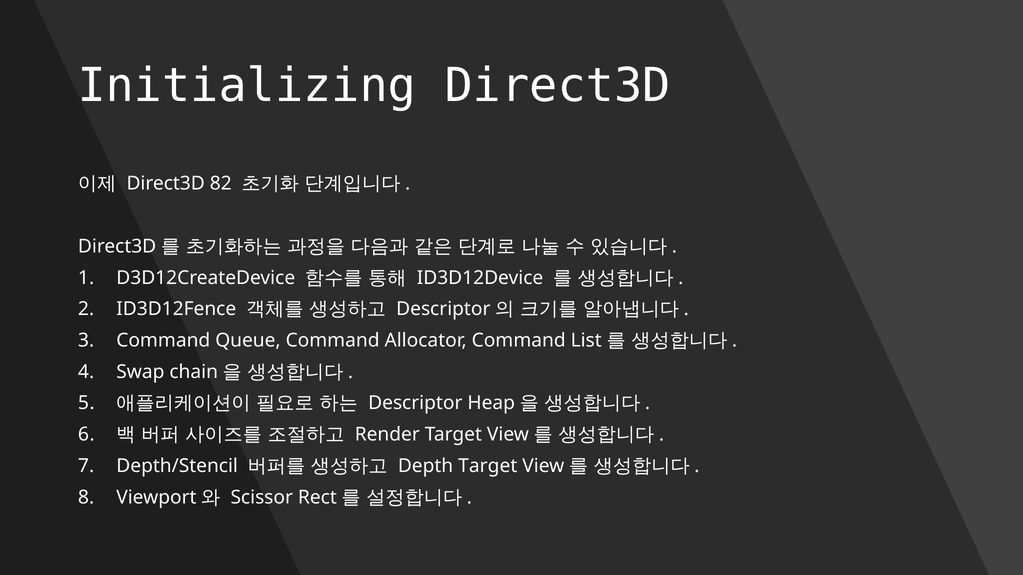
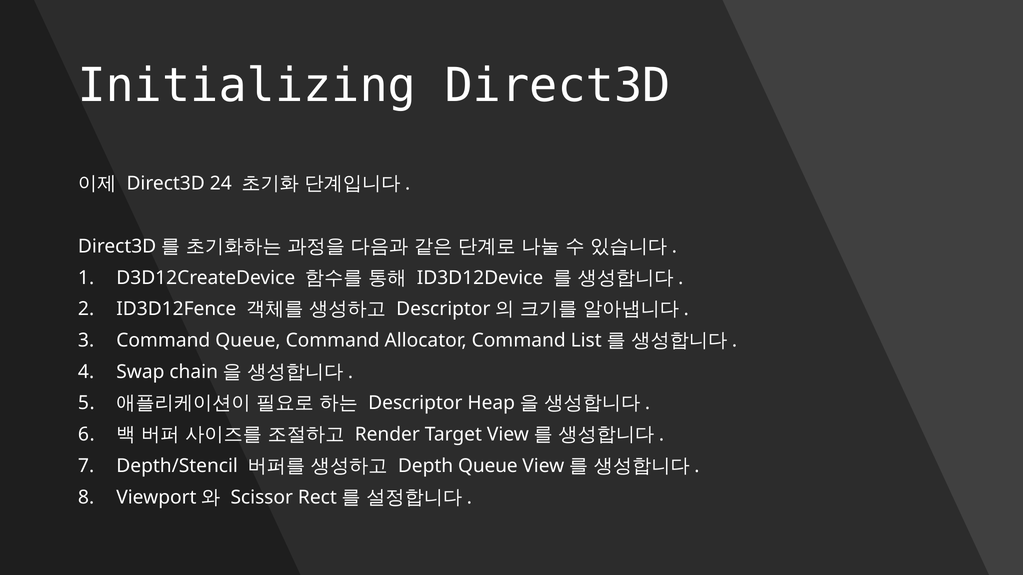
82: 82 -> 24
Depth Target: Target -> Queue
